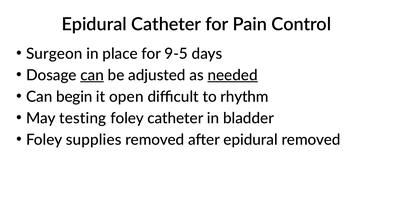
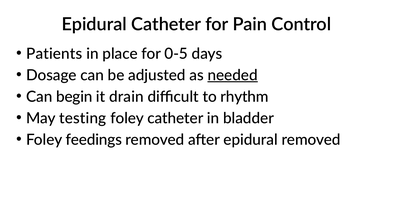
Surgeon: Surgeon -> Patients
9-5: 9-5 -> 0-5
can at (92, 75) underline: present -> none
open: open -> drain
supplies: supplies -> feedings
